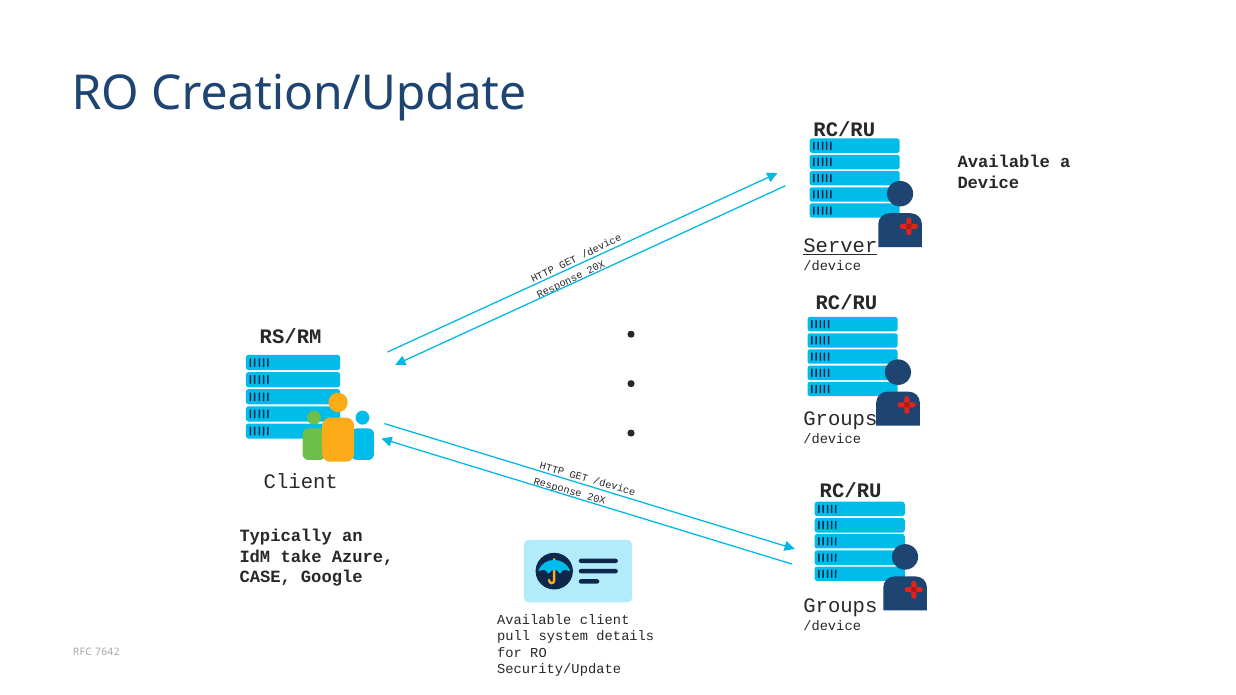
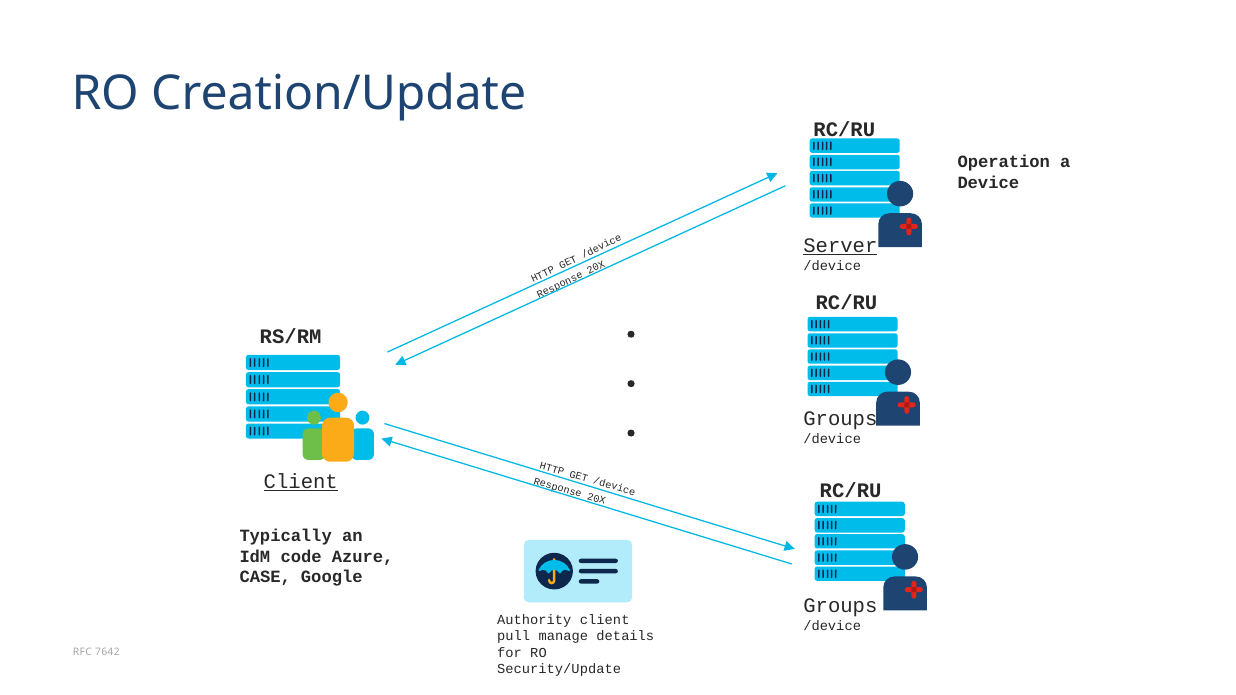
Available at (1004, 162): Available -> Operation
Client at (301, 482) underline: none -> present
take: take -> code
Available at (534, 620): Available -> Authority
system: system -> manage
